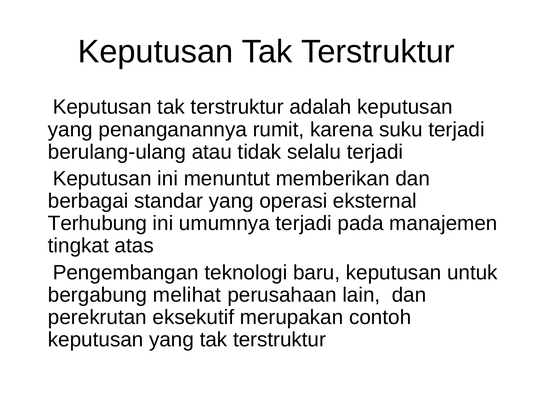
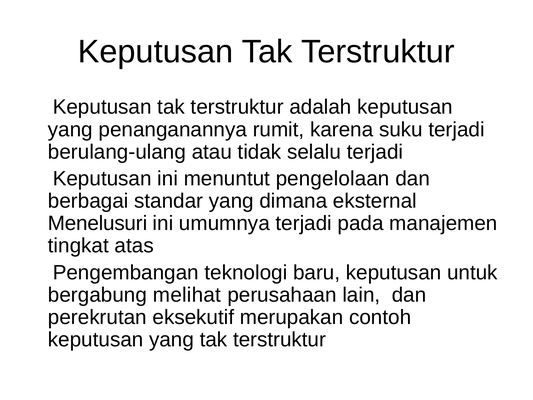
memberikan: memberikan -> pengelolaan
operasi: operasi -> dimana
Terhubung: Terhubung -> Menelusuri
